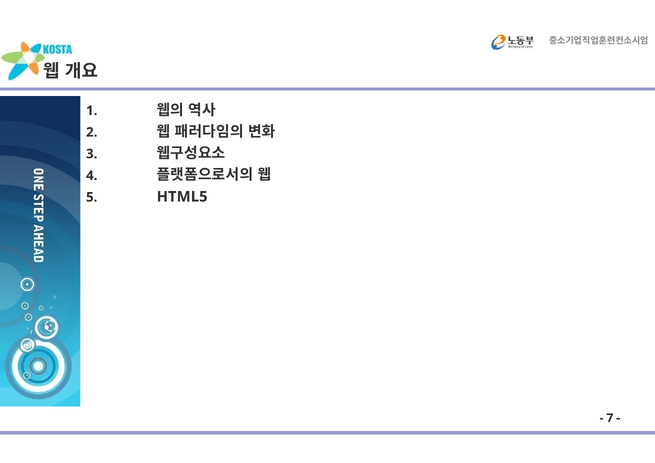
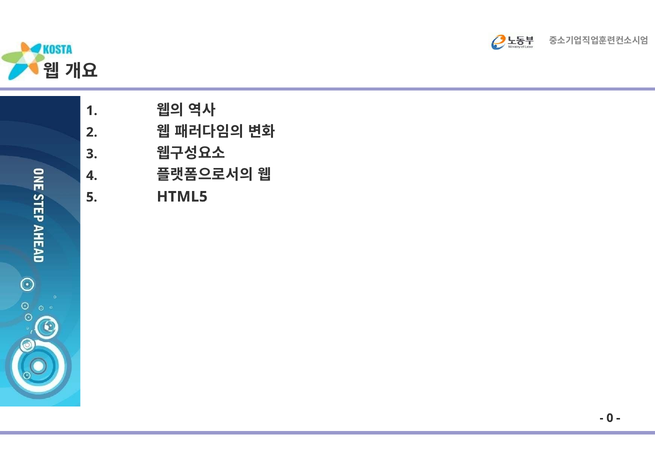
7: 7 -> 0
